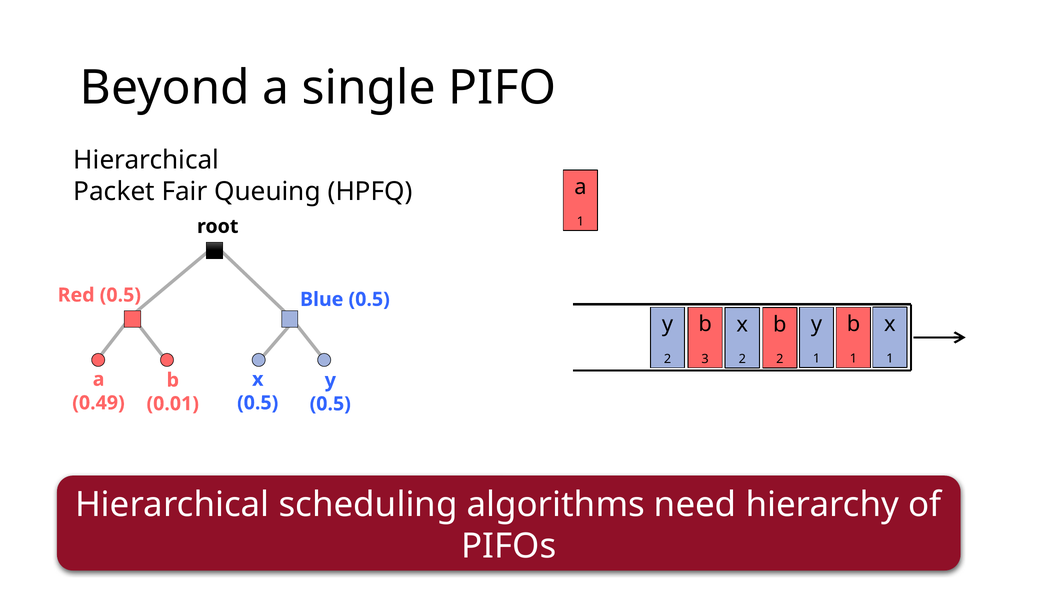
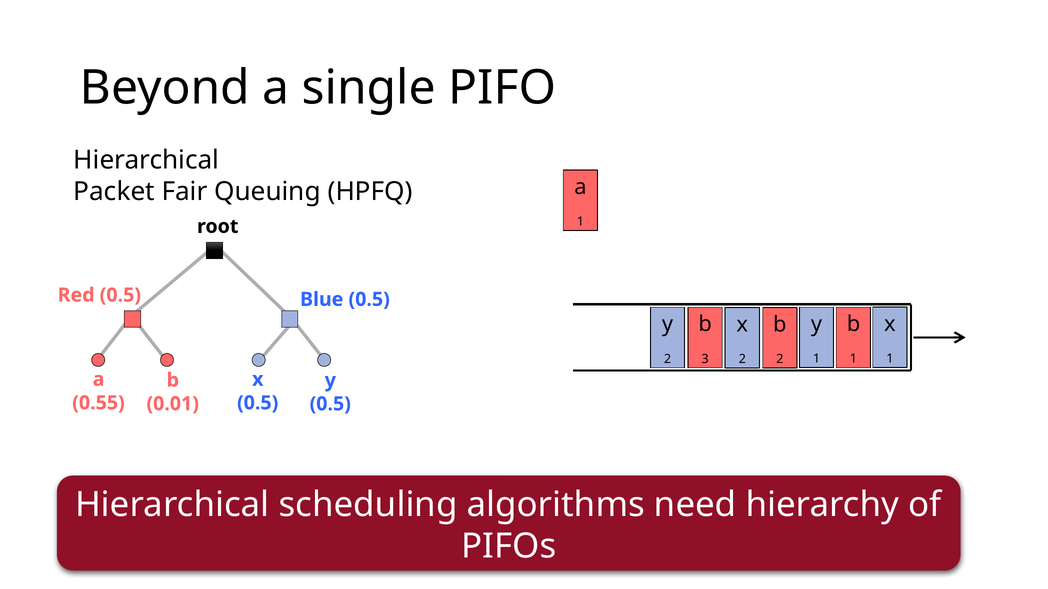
0.49: 0.49 -> 0.55
